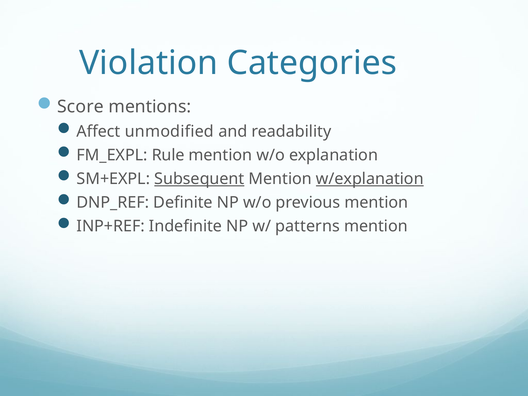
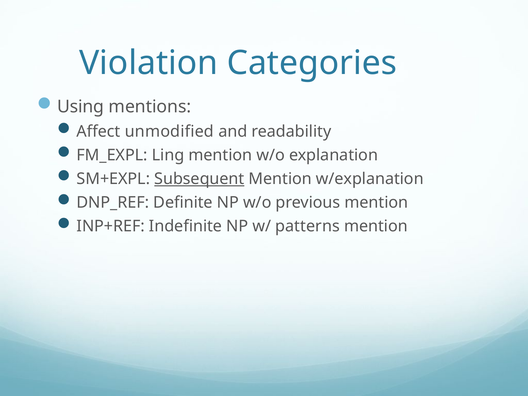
Score: Score -> Using
Rule: Rule -> Ling
w/explanation underline: present -> none
